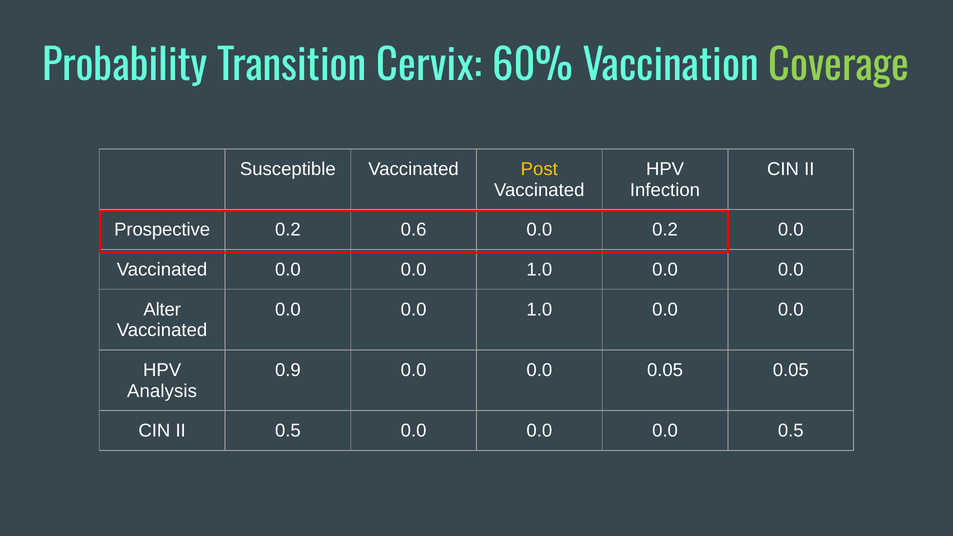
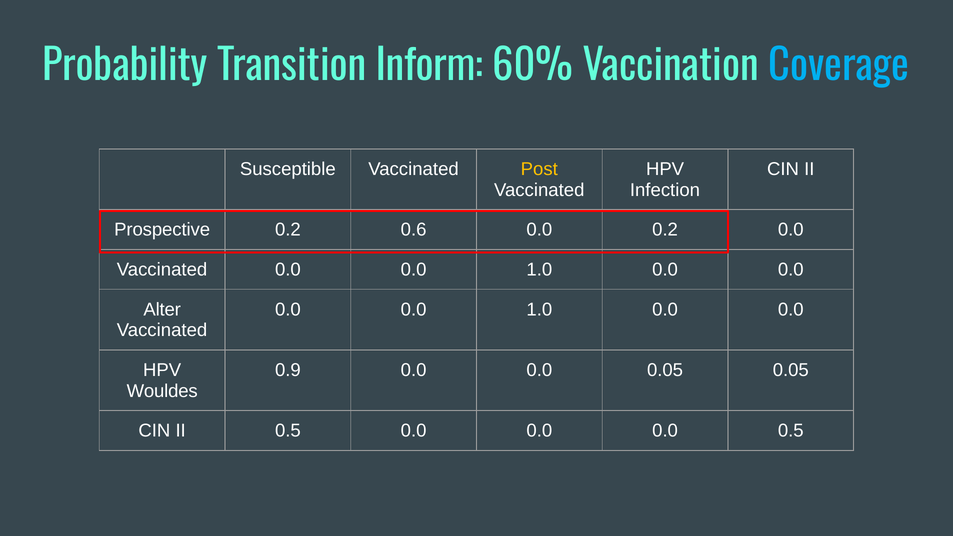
Cervix: Cervix -> Inform
Coverage colour: light green -> light blue
Analysis: Analysis -> Wouldes
